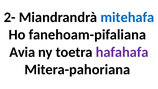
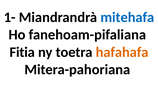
2-: 2- -> 1-
Avia: Avia -> Fitia
hafahafa colour: purple -> orange
